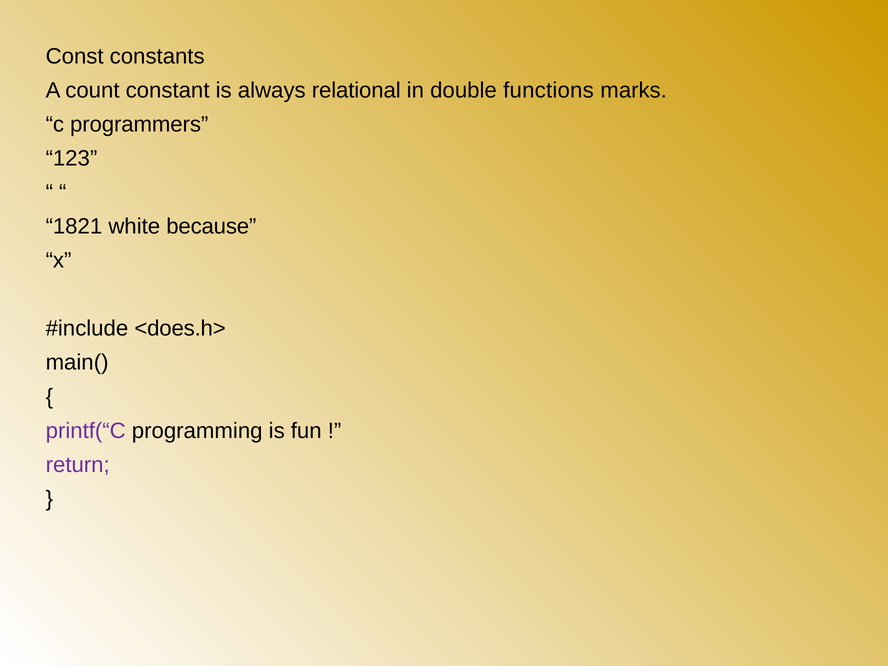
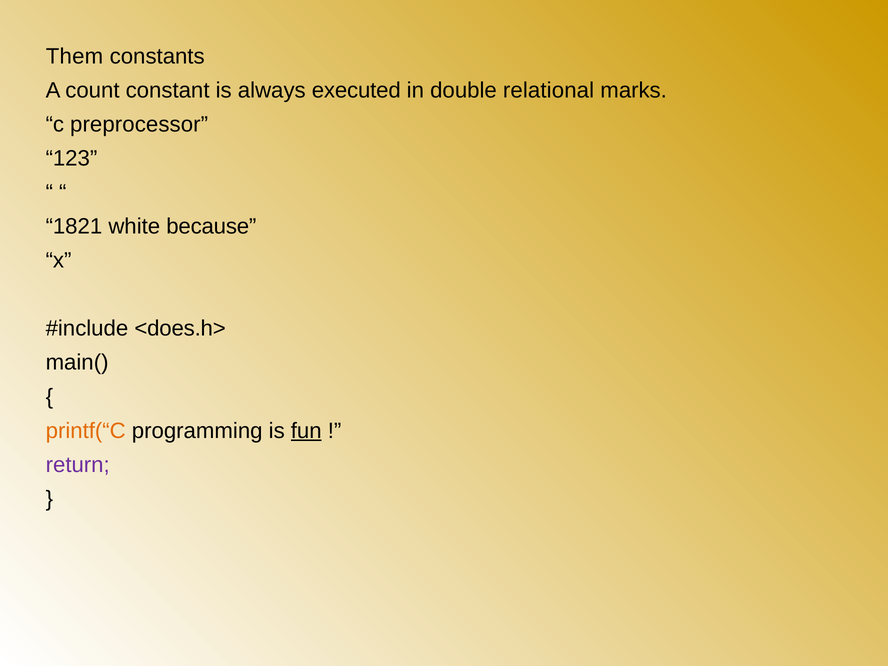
Const: Const -> Them
relational: relational -> executed
functions: functions -> relational
programmers: programmers -> preprocessor
printf(“C colour: purple -> orange
fun underline: none -> present
